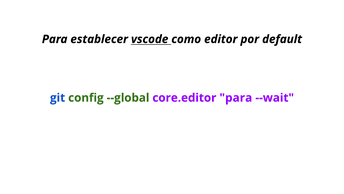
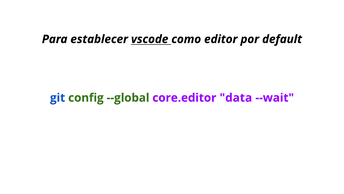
core.editor para: para -> data
